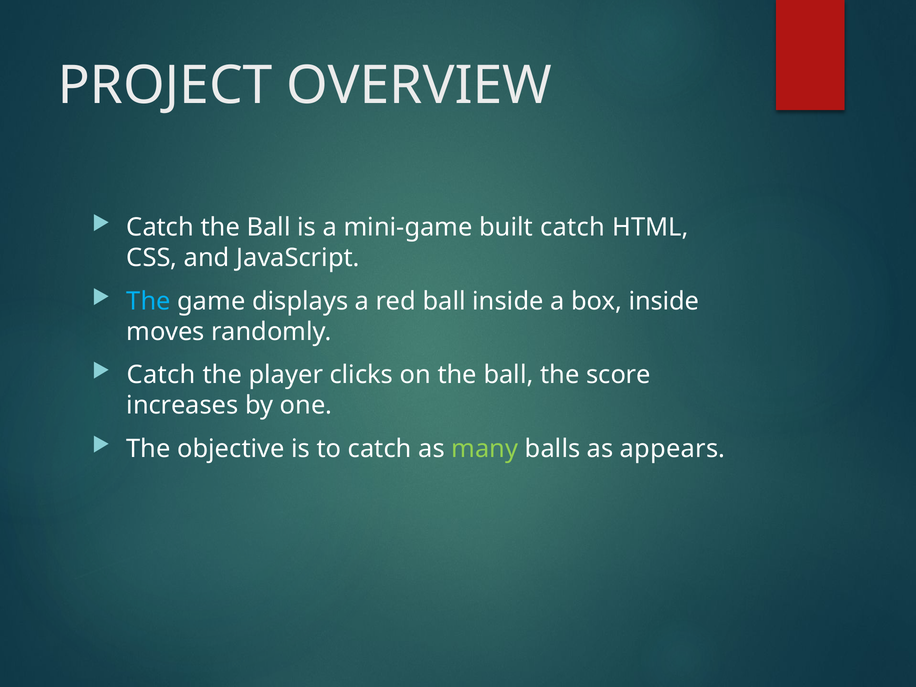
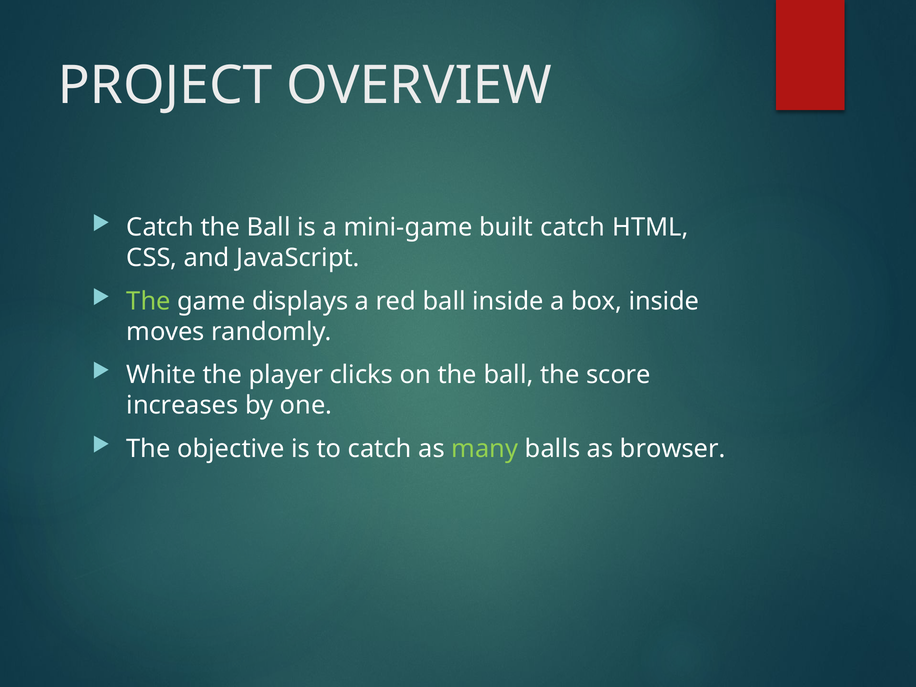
The at (149, 301) colour: light blue -> light green
Catch at (161, 375): Catch -> White
appears: appears -> browser
